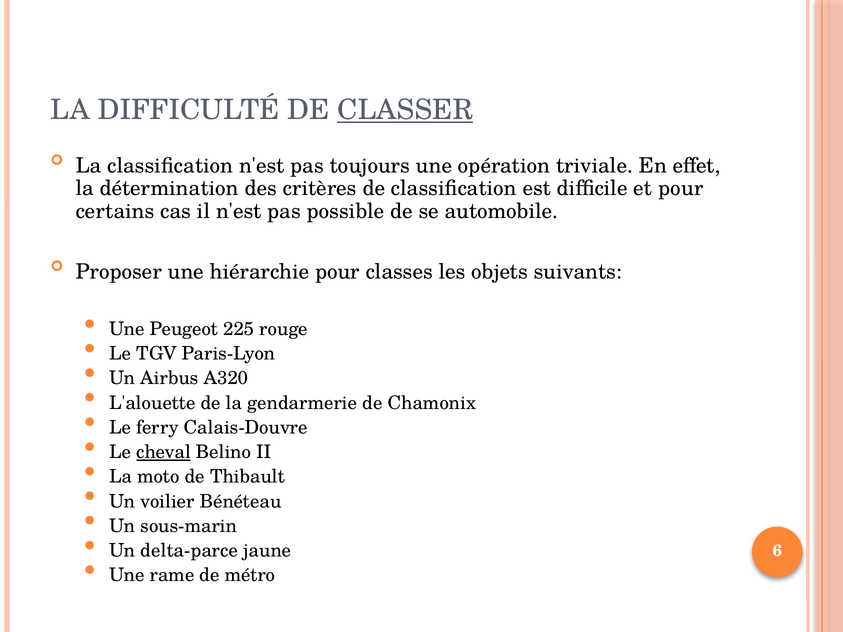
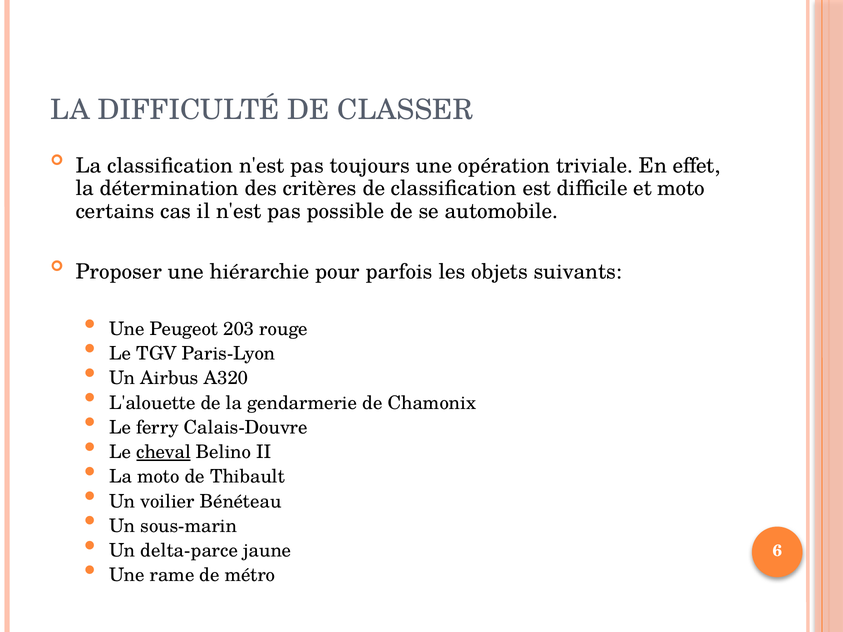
CLASSER underline: present -> none
et pour: pour -> moto
classes: classes -> parfois
225: 225 -> 203
